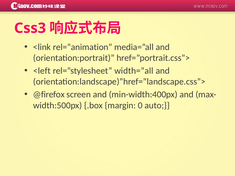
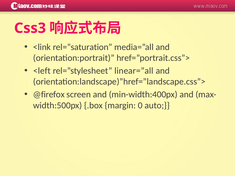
rel=”animation: rel=”animation -> rel=”saturation
width=”all: width=”all -> linear=”all
